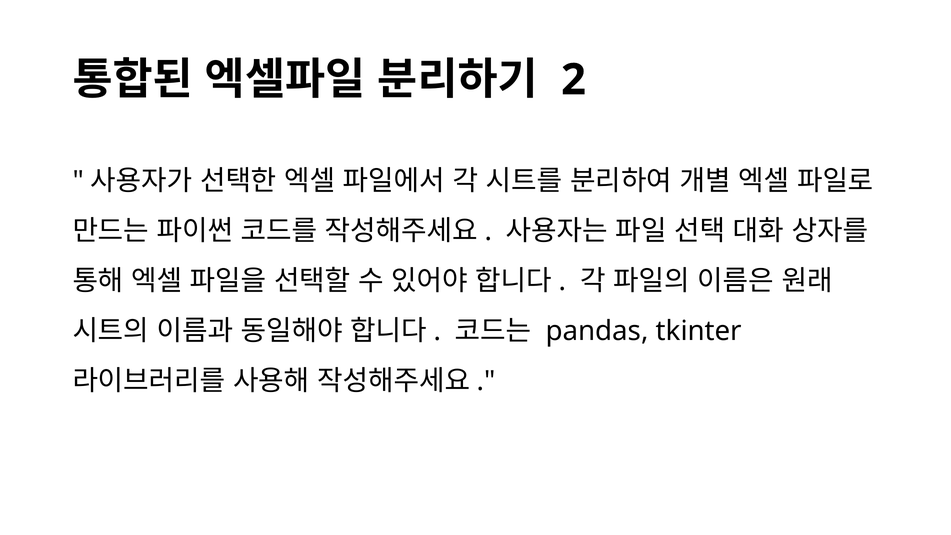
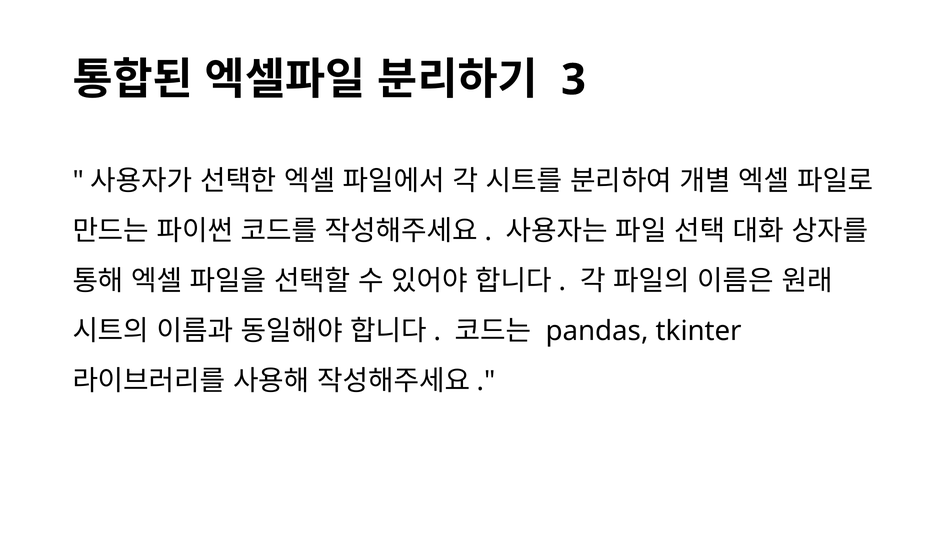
2: 2 -> 3
